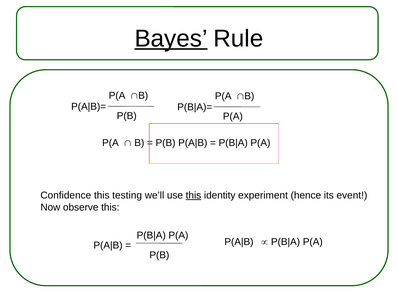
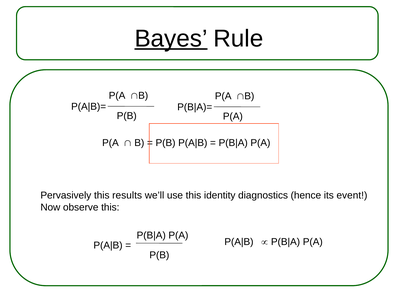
Confidence: Confidence -> Pervasively
testing: testing -> results
this at (193, 195) underline: present -> none
experiment: experiment -> diagnostics
